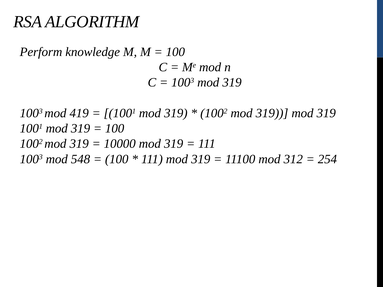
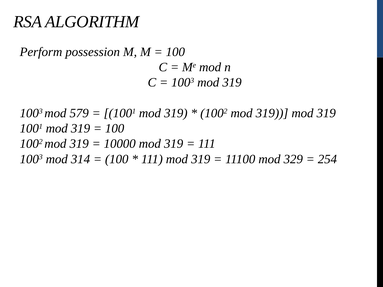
knowledge: knowledge -> possession
419: 419 -> 579
548: 548 -> 314
312: 312 -> 329
